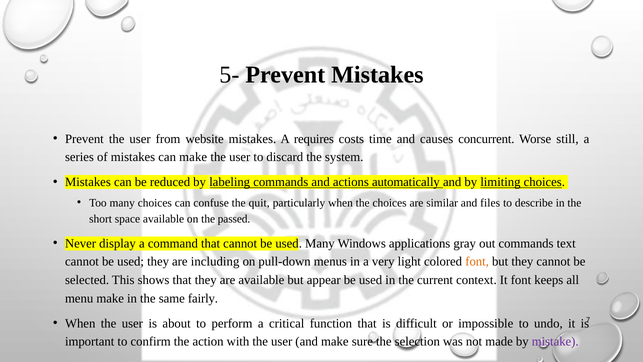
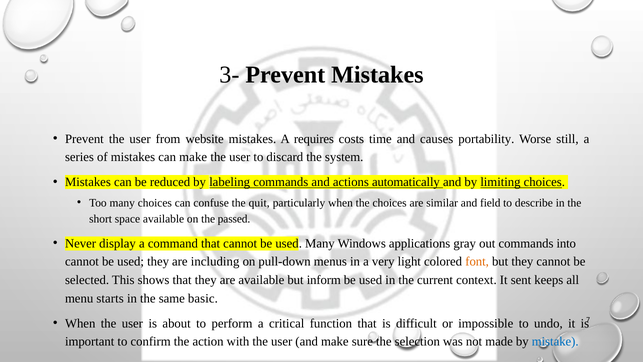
5-: 5- -> 3-
concurrent: concurrent -> portability
files: files -> field
text: text -> into
appear: appear -> inform
It font: font -> sent
menu make: make -> starts
fairly: fairly -> basic
mistake colour: purple -> blue
